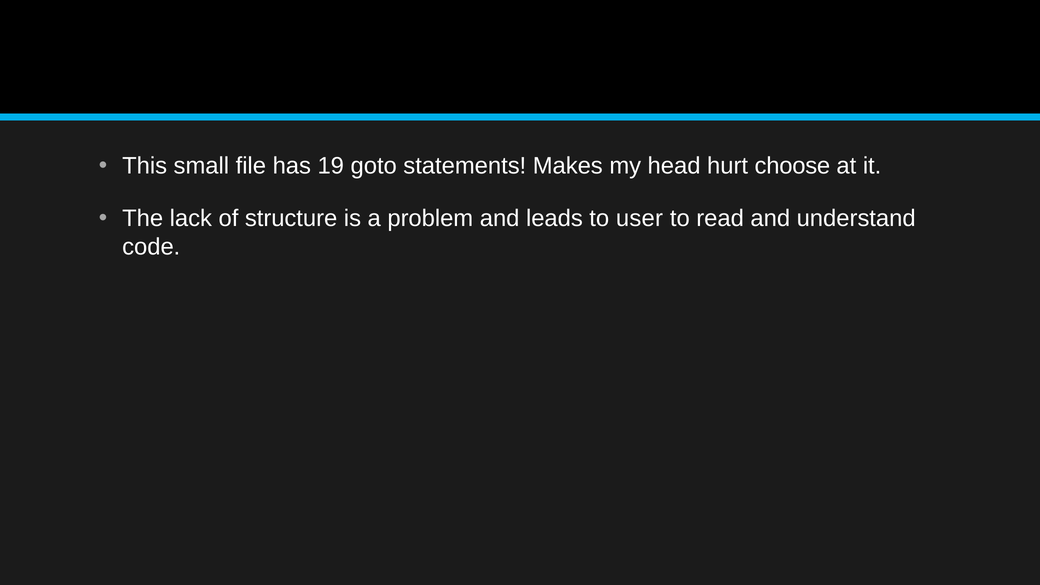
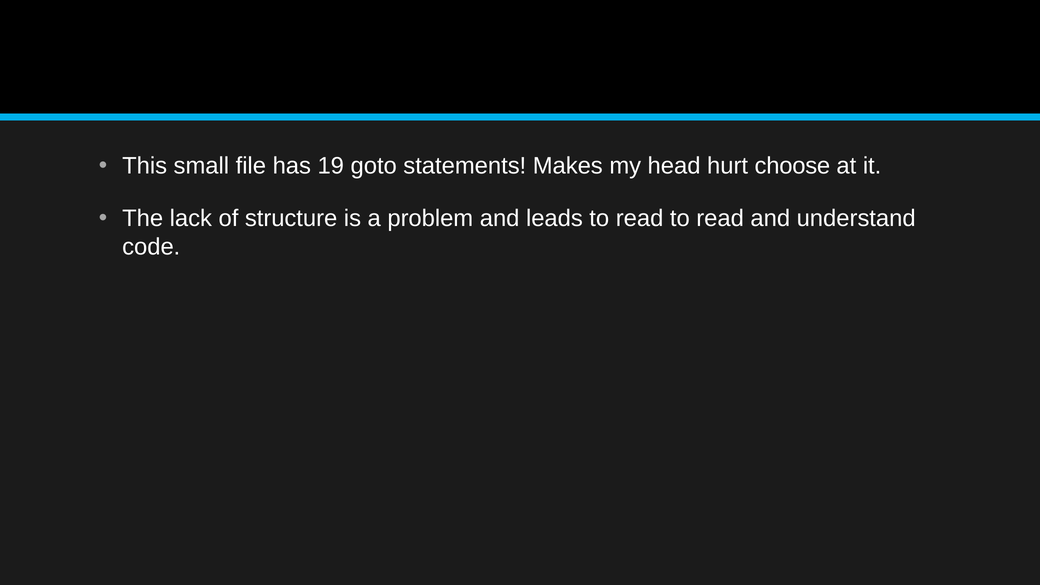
leads to user: user -> read
